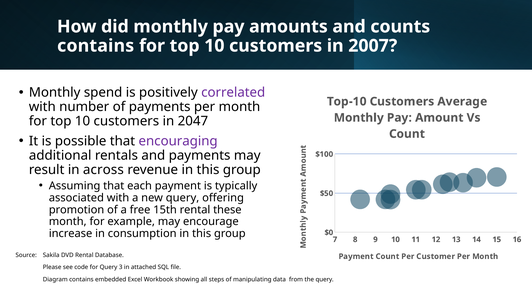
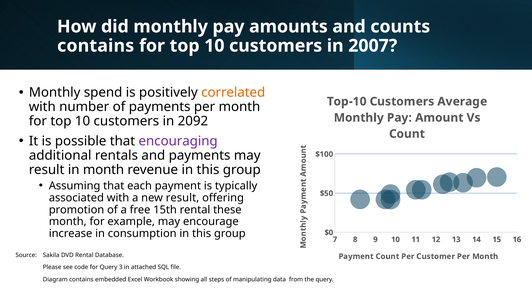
correlated colour: purple -> orange
2047: 2047 -> 2092
in across: across -> month
new query: query -> result
